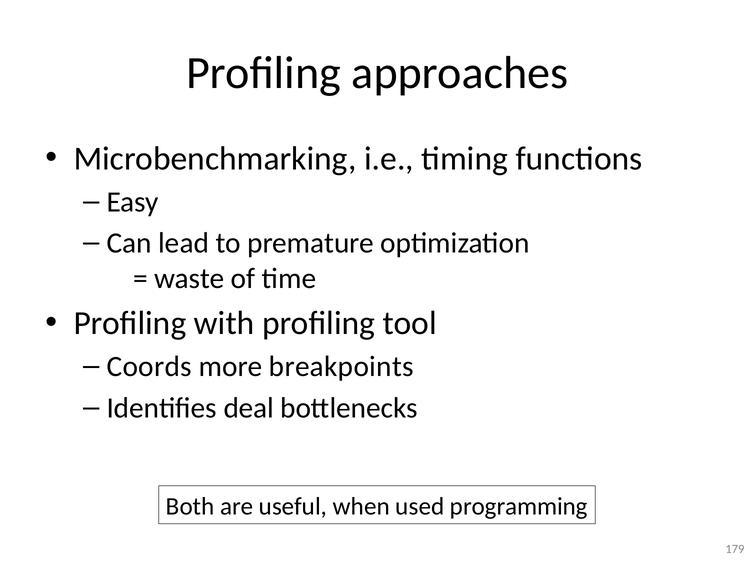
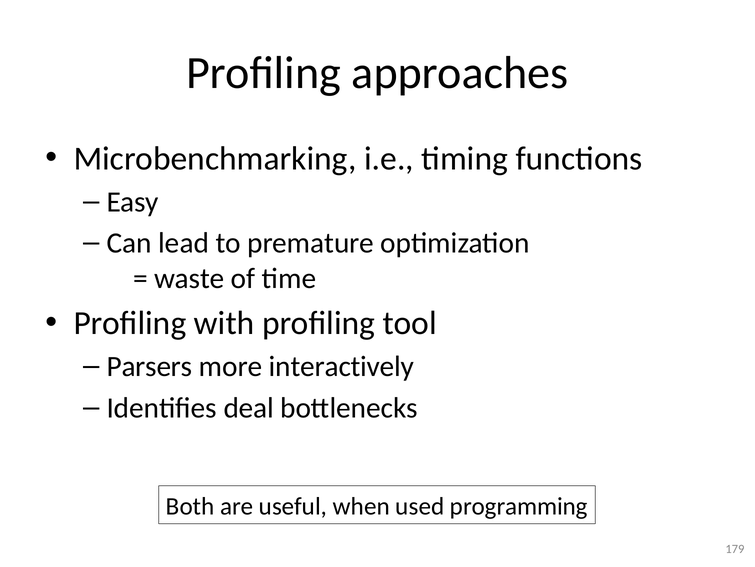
Coords: Coords -> Parsers
breakpoints: breakpoints -> interactively
